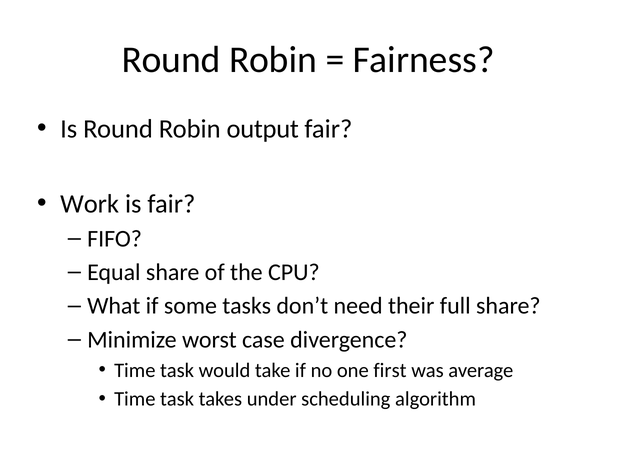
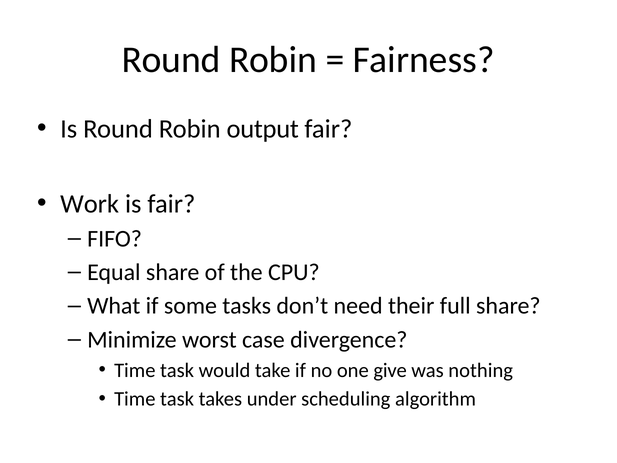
first: first -> give
average: average -> nothing
